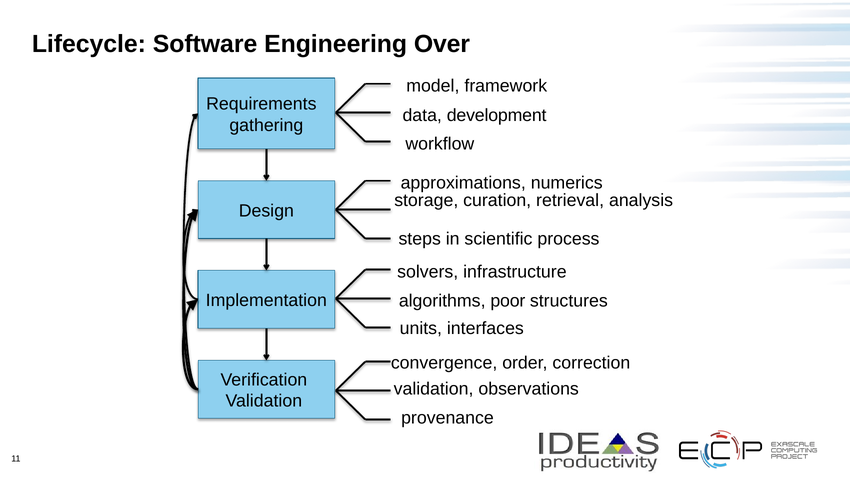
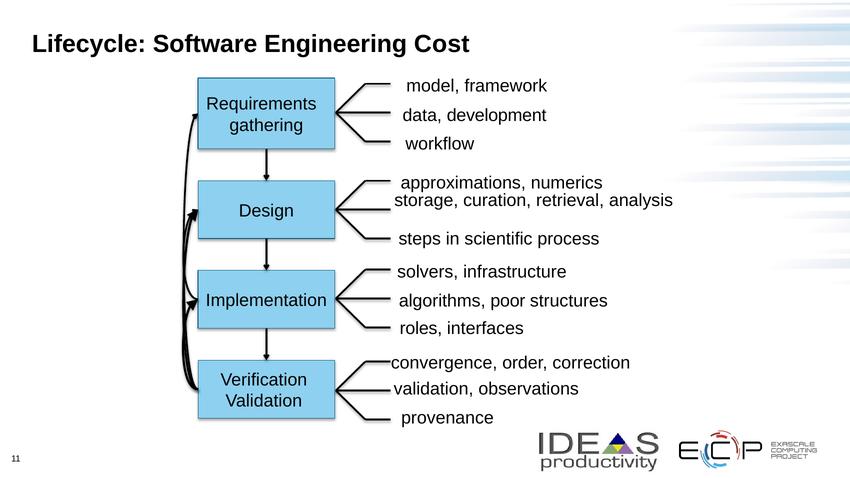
Over: Over -> Cost
units: units -> roles
